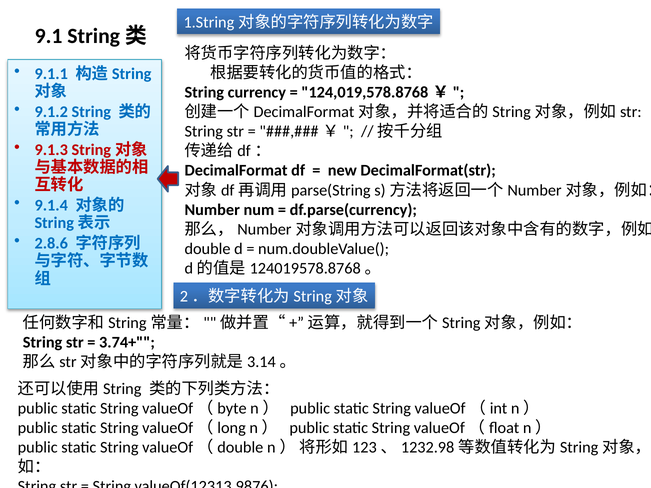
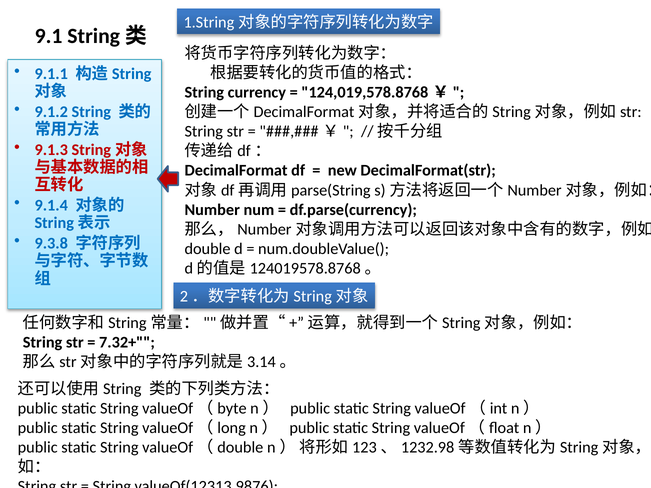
2.8.6: 2.8.6 -> 9.3.8
3.74+: 3.74+ -> 7.32+
